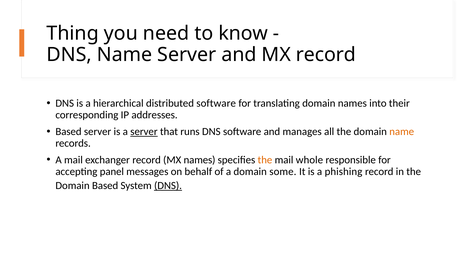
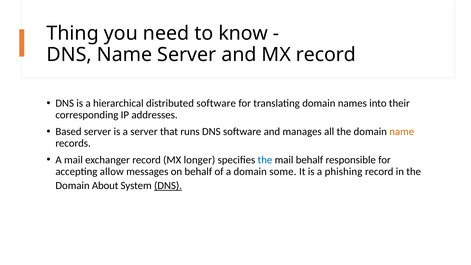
server at (144, 132) underline: present -> none
MX names: names -> longer
the at (265, 160) colour: orange -> blue
mail whole: whole -> behalf
panel: panel -> allow
Domain Based: Based -> About
